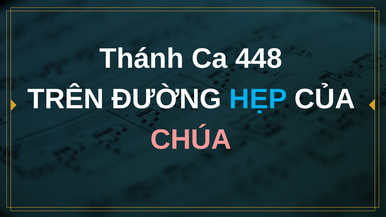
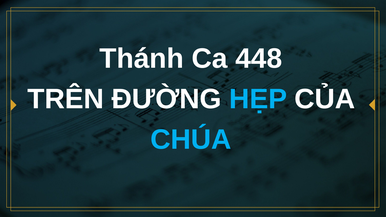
CHÚA colour: pink -> light blue
